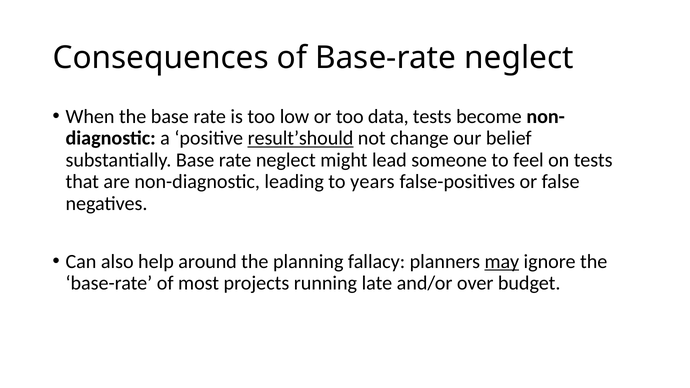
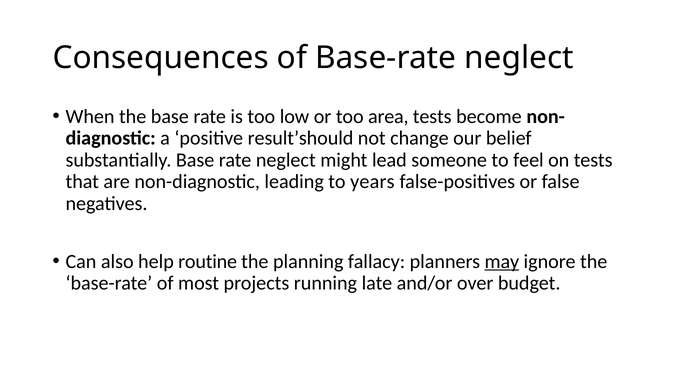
data: data -> area
result’should underline: present -> none
around: around -> routine
